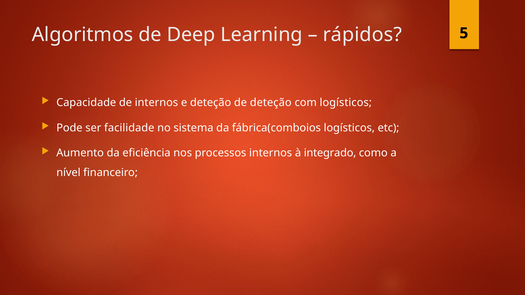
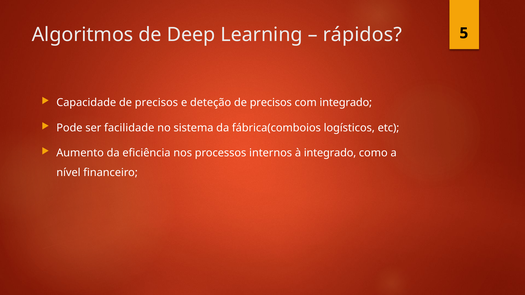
Capacidade de internos: internos -> precisos
deteção de deteção: deteção -> precisos
com logísticos: logísticos -> integrado
